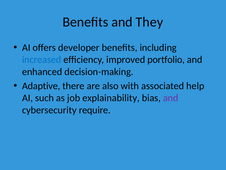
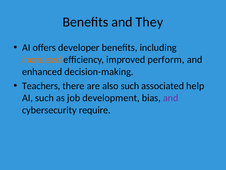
increased colour: blue -> orange
portfolio: portfolio -> perform
Adaptive: Adaptive -> Teachers
also with: with -> such
explainability: explainability -> development
